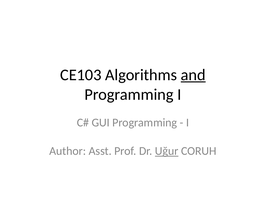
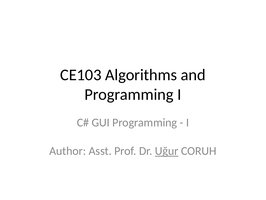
and underline: present -> none
